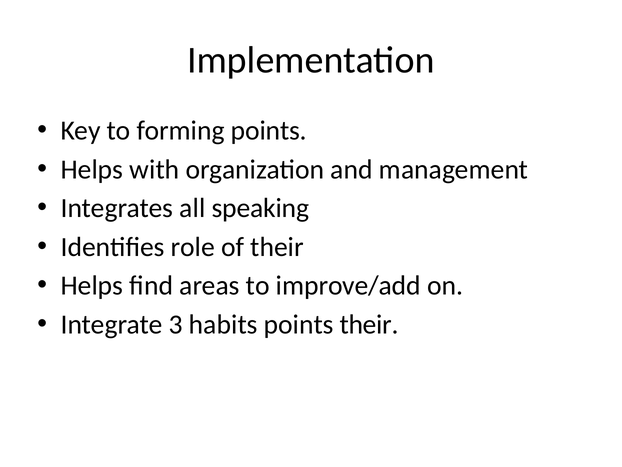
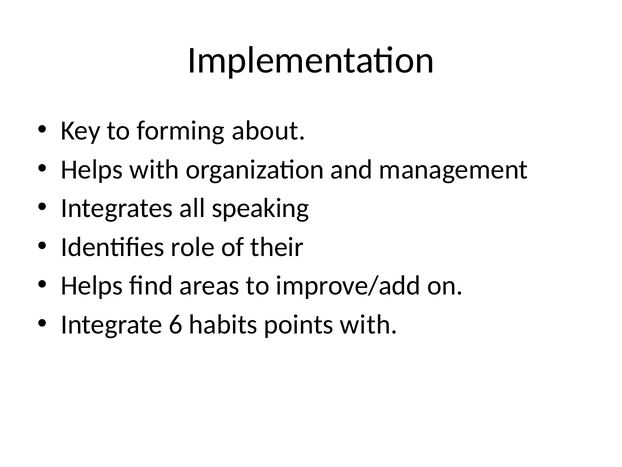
forming points: points -> about
3: 3 -> 6
points their: their -> with
